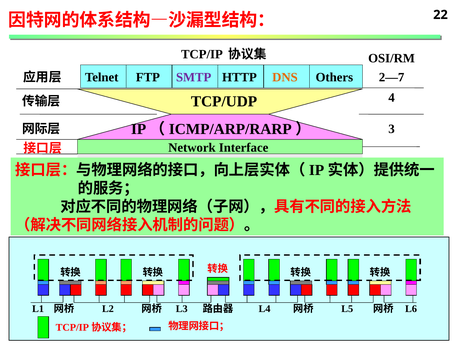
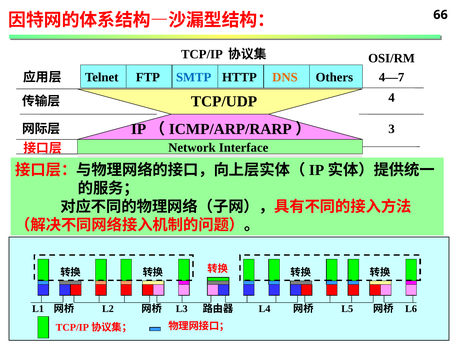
22: 22 -> 66
SMTP colour: purple -> blue
2—7: 2—7 -> 4—7
